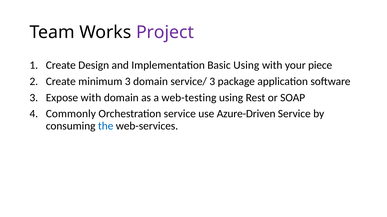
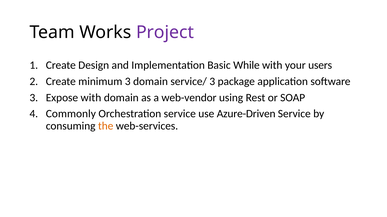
Basic Using: Using -> While
piece: piece -> users
web-testing: web-testing -> web-vendor
the colour: blue -> orange
